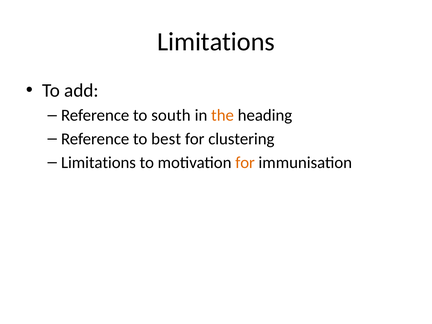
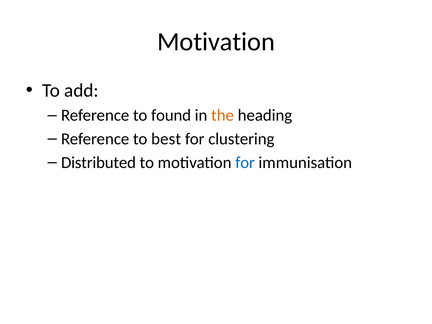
Limitations at (216, 42): Limitations -> Motivation
south: south -> found
Limitations at (98, 163): Limitations -> Distributed
for at (245, 163) colour: orange -> blue
